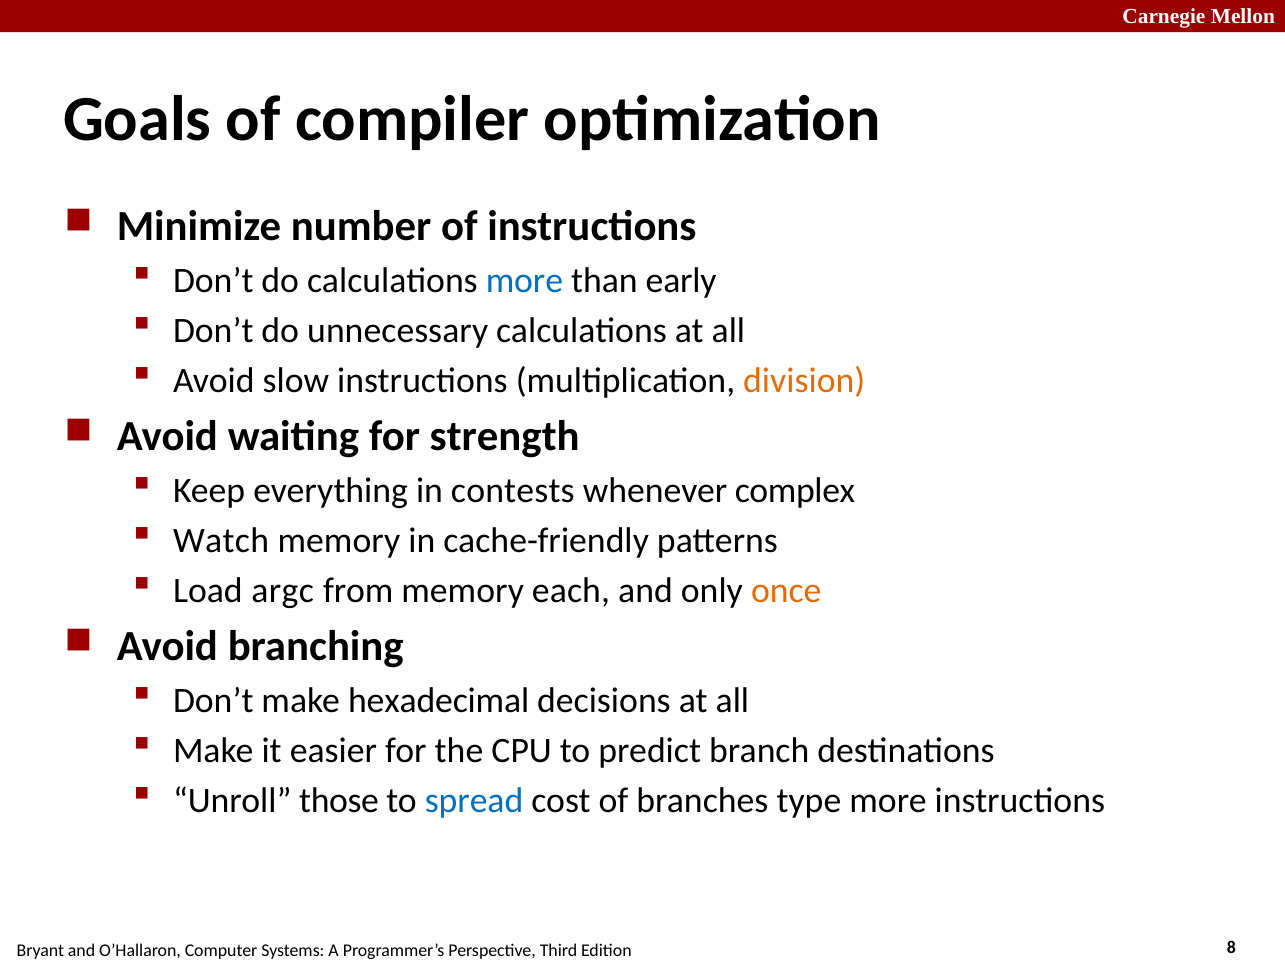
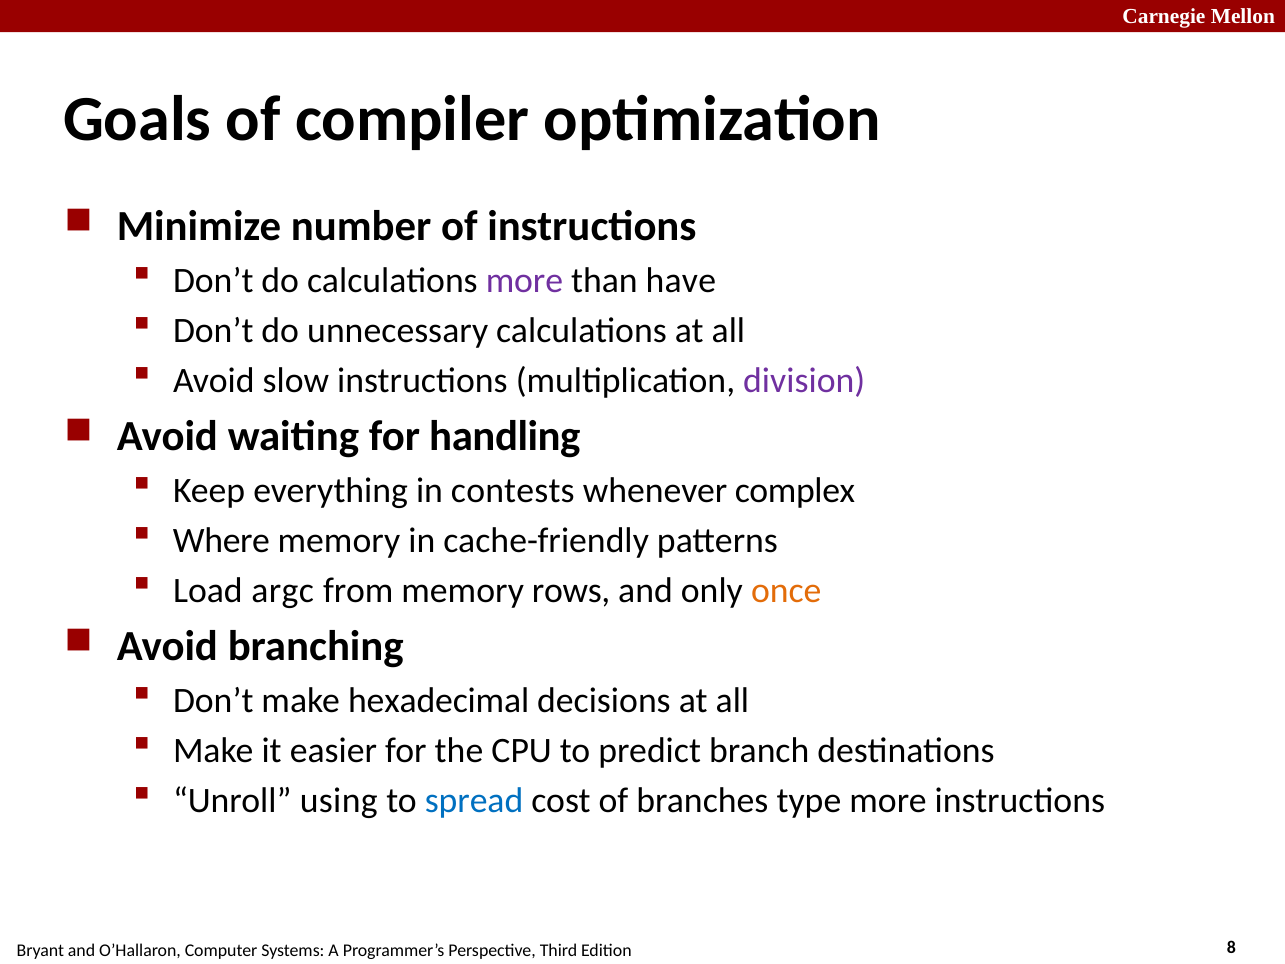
more at (524, 280) colour: blue -> purple
early: early -> have
division colour: orange -> purple
strength: strength -> handling
Watch: Watch -> Where
each: each -> rows
those: those -> using
